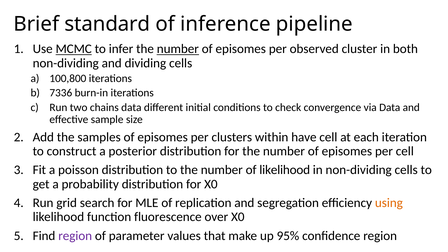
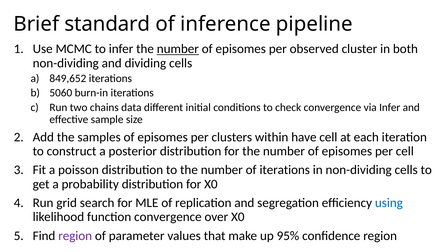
MCMC underline: present -> none
100,800: 100,800 -> 849,652
7336: 7336 -> 5060
via Data: Data -> Infer
of likelihood: likelihood -> iterations
using colour: orange -> blue
function fluorescence: fluorescence -> convergence
